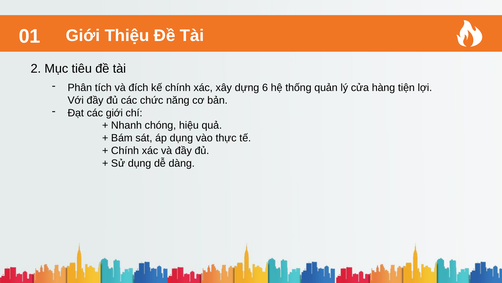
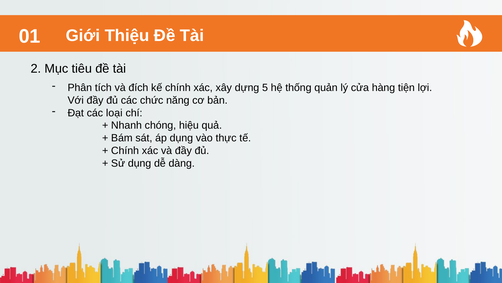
6: 6 -> 5
các giới: giới -> loại
